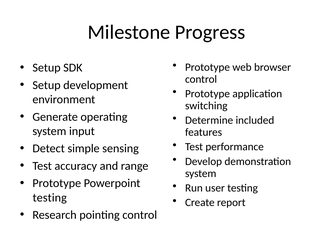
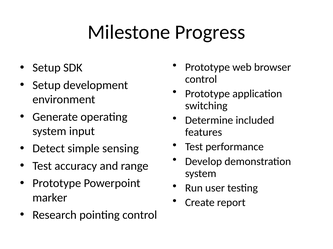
testing at (50, 198): testing -> marker
